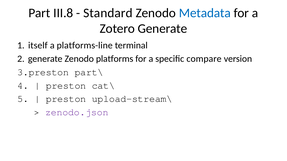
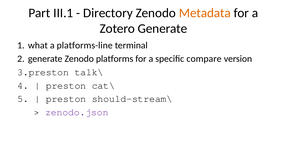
III.8: III.8 -> III.1
Standard: Standard -> Directory
Metadata colour: blue -> orange
itself: itself -> what
part\: part\ -> talk\
upload-stream\: upload-stream\ -> should-stream\
